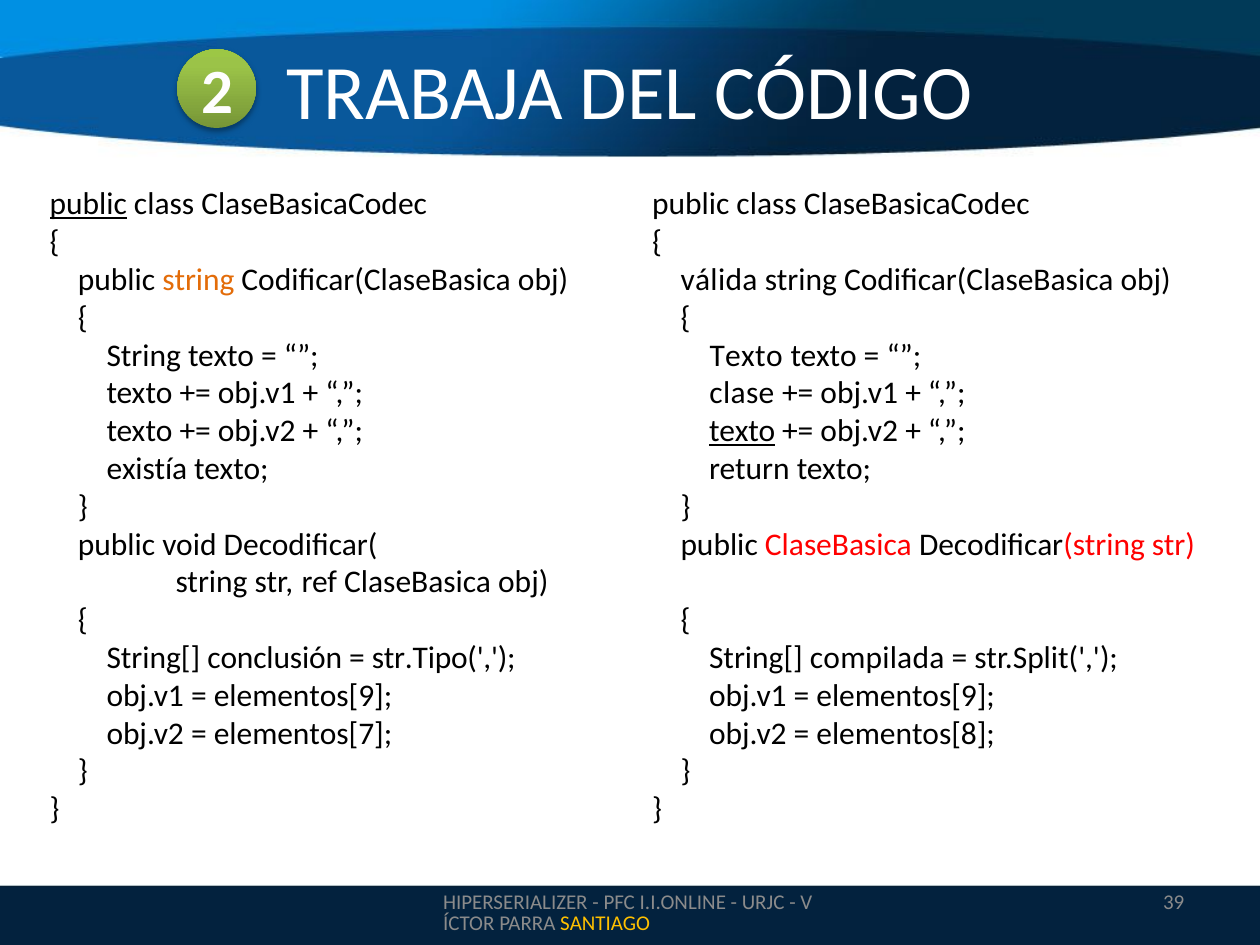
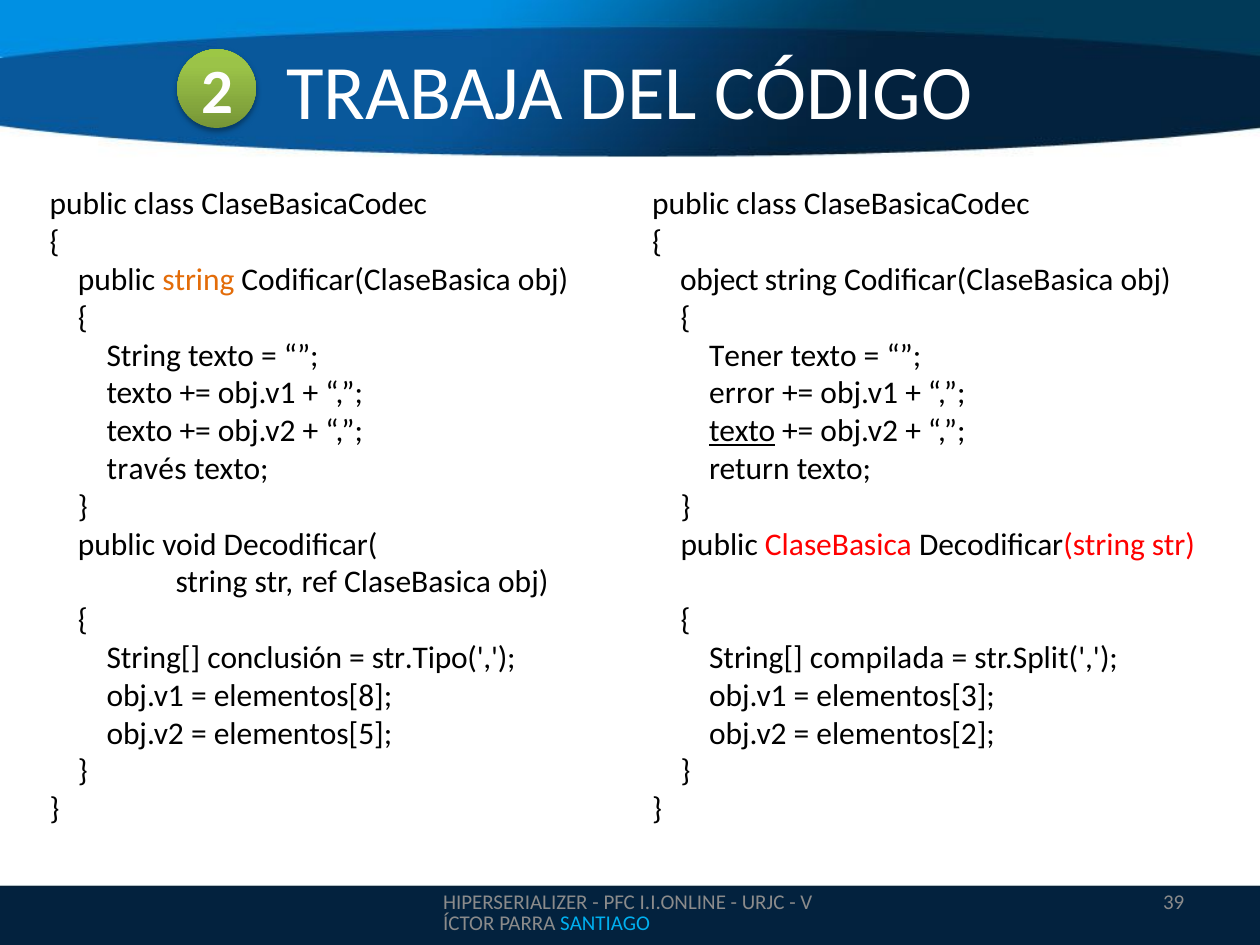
public at (88, 204) underline: present -> none
válida: válida -> object
Texto at (746, 356): Texto -> Tener
clase: clase -> error
existía: existía -> través
elementos[9 at (303, 696): elementos[9 -> elementos[8
elementos[9 at (906, 696): elementos[9 -> elementos[3
elementos[7: elementos[7 -> elementos[5
elementos[8: elementos[8 -> elementos[2
SANTIAGO colour: yellow -> light blue
